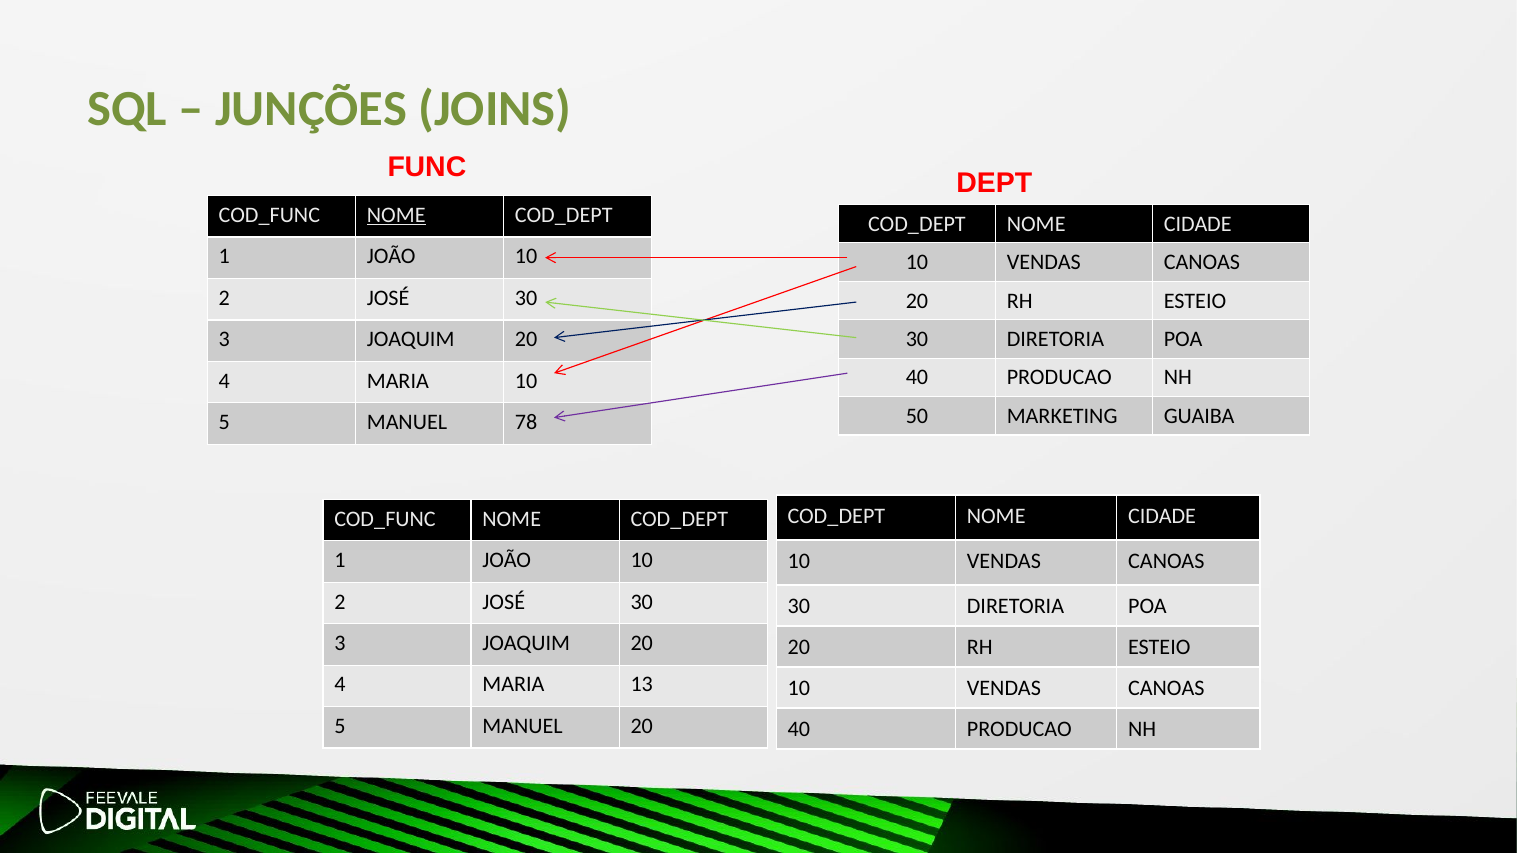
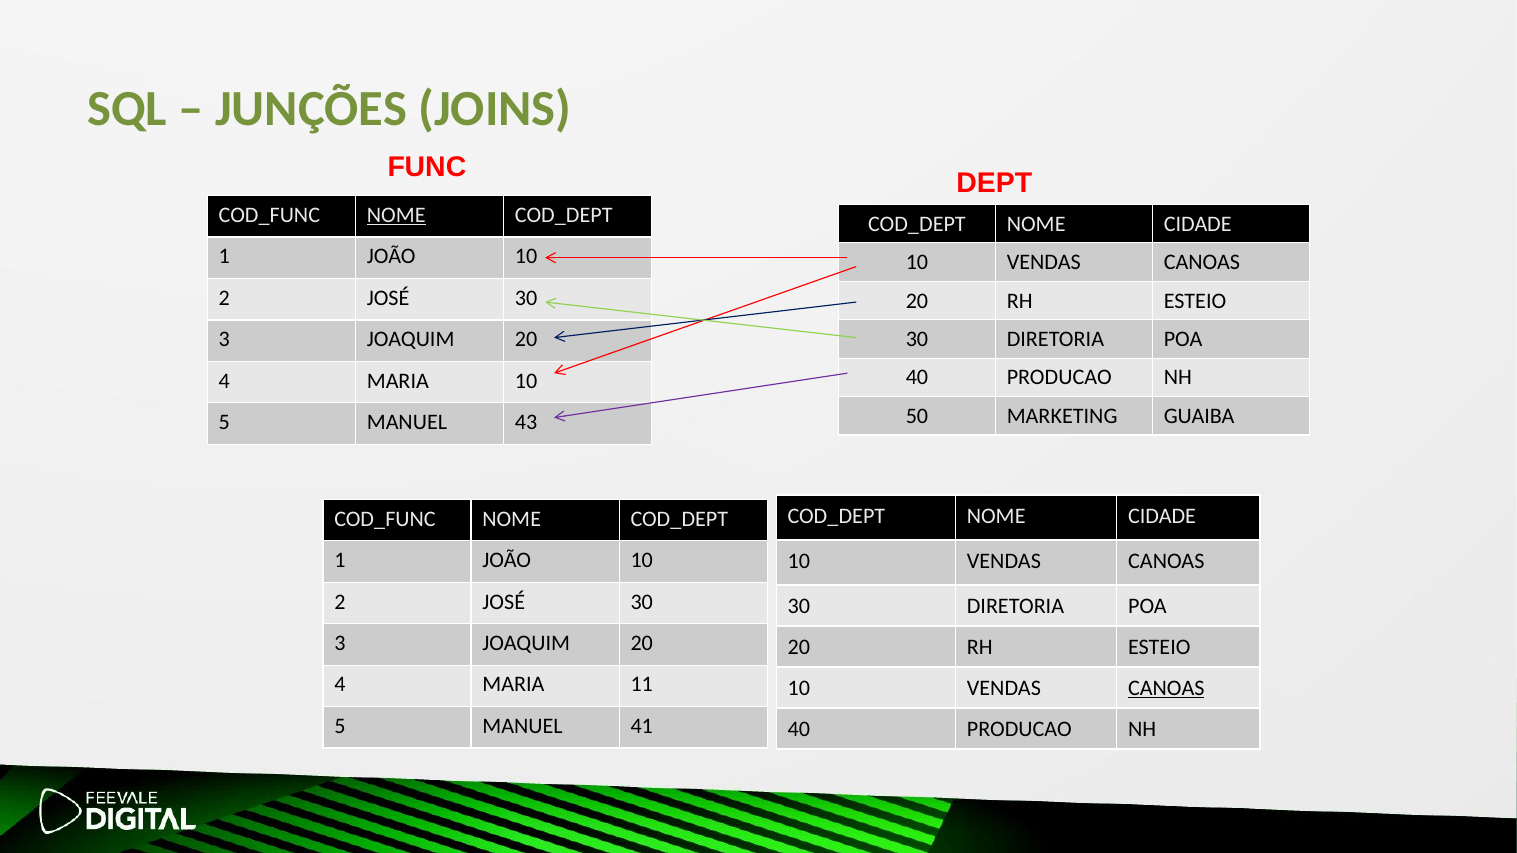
78: 78 -> 43
13: 13 -> 11
CANOAS at (1166, 688) underline: none -> present
MANUEL 20: 20 -> 41
